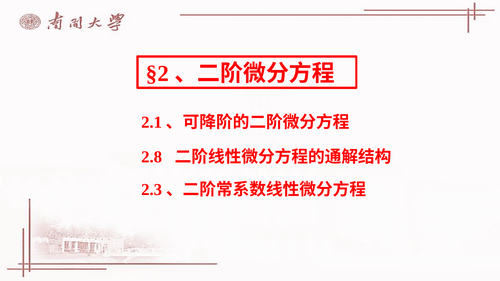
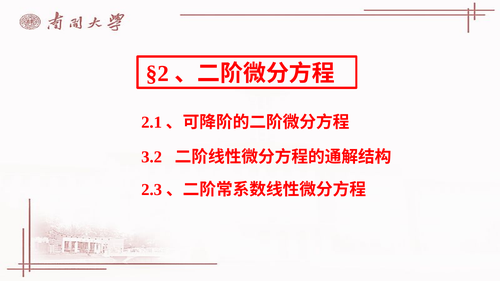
2.8: 2.8 -> 3.2
